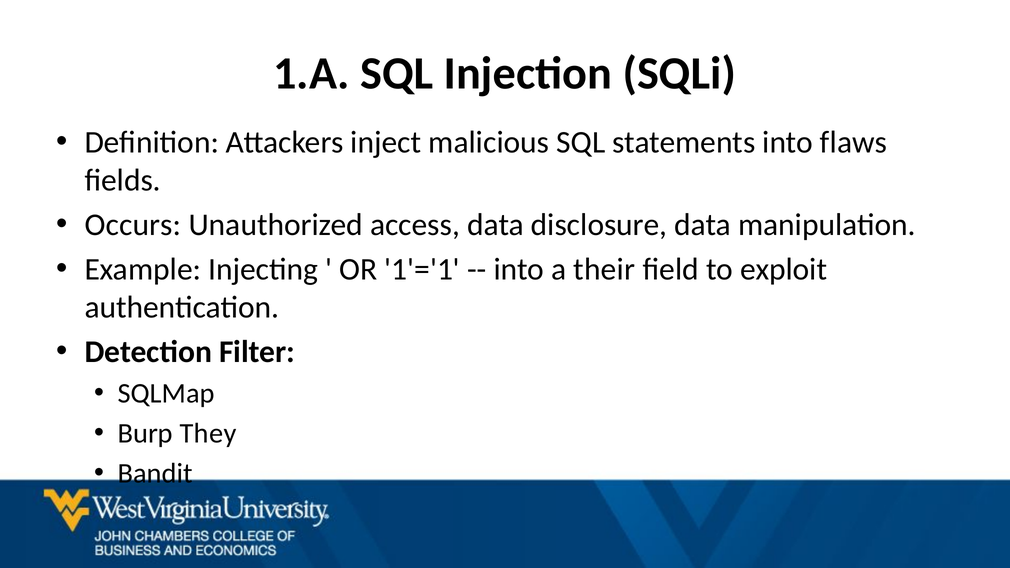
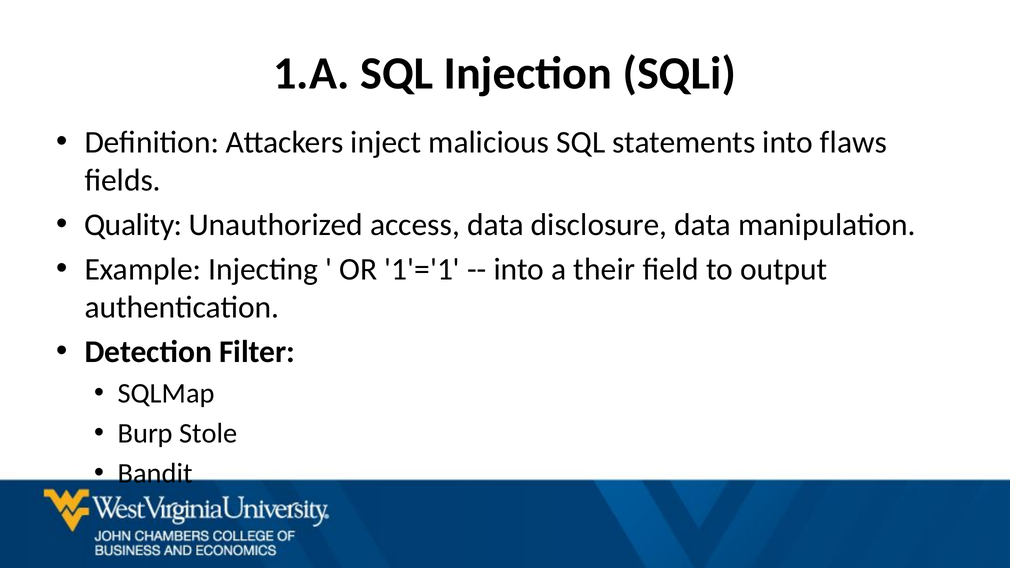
Occurs: Occurs -> Quality
exploit: exploit -> output
They: They -> Stole
